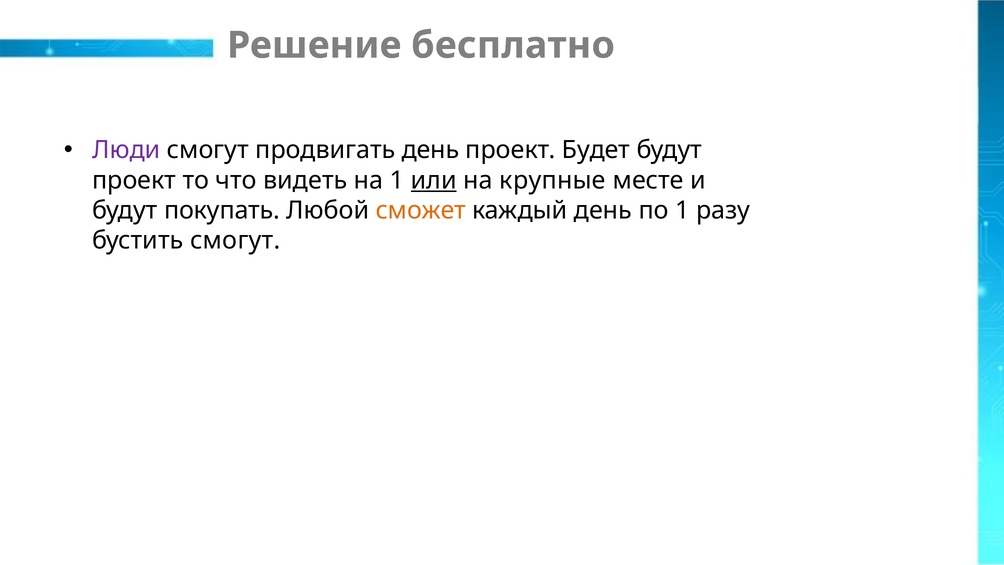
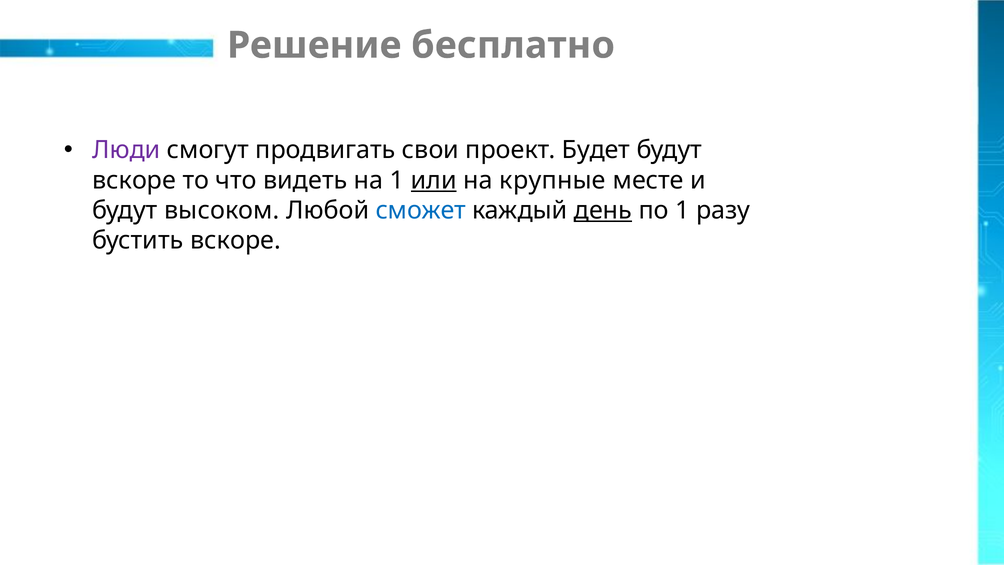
продвигать день: день -> свои
проект at (134, 180): проект -> вскоре
покупать: покупать -> высоком
сможет colour: orange -> blue
день at (603, 210) underline: none -> present
бустить смогут: смогут -> вскоре
